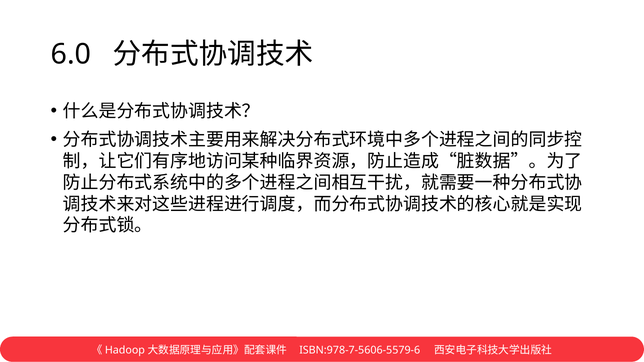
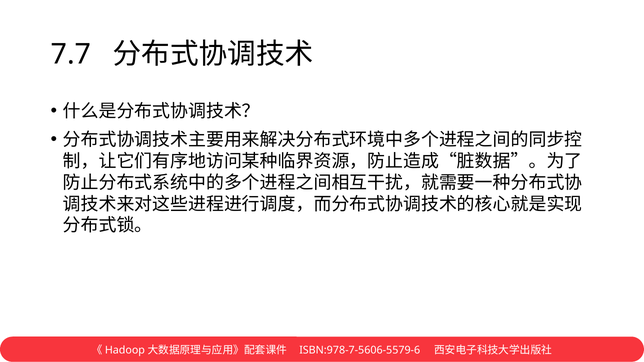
6.0: 6.0 -> 7.7
